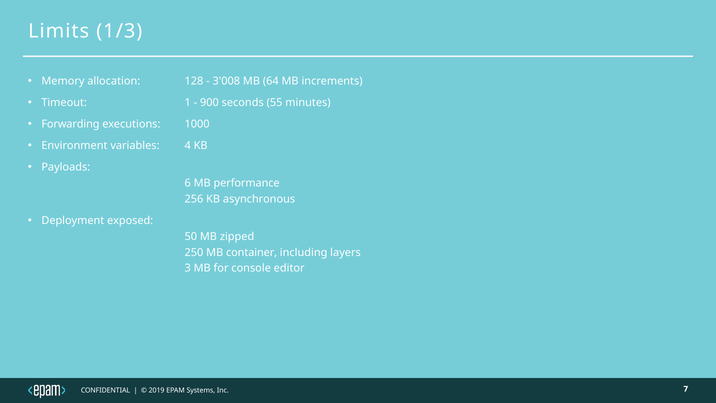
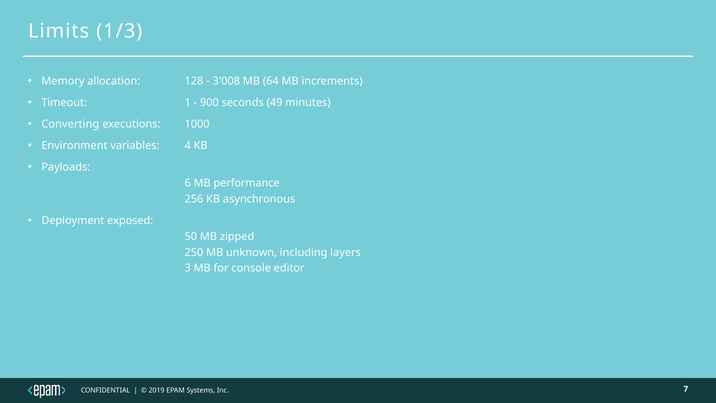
55: 55 -> 49
Forwarding: Forwarding -> Converting
container: container -> unknown
